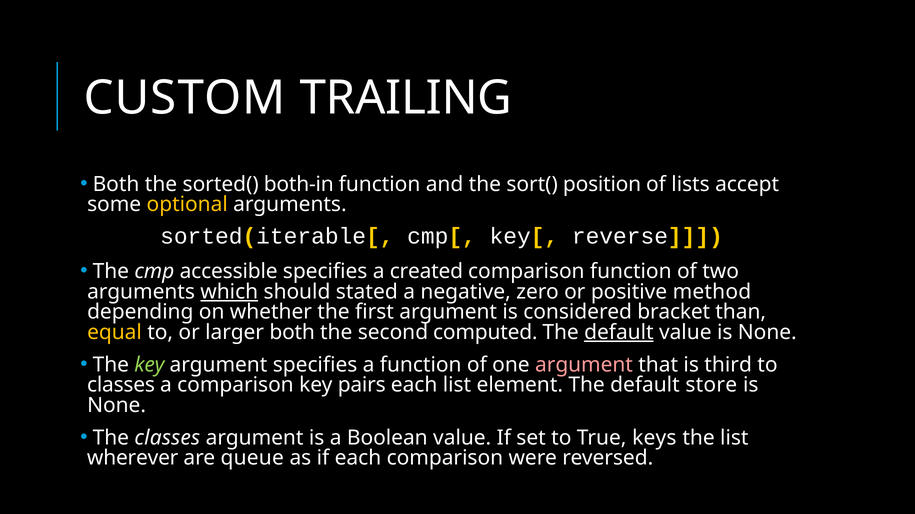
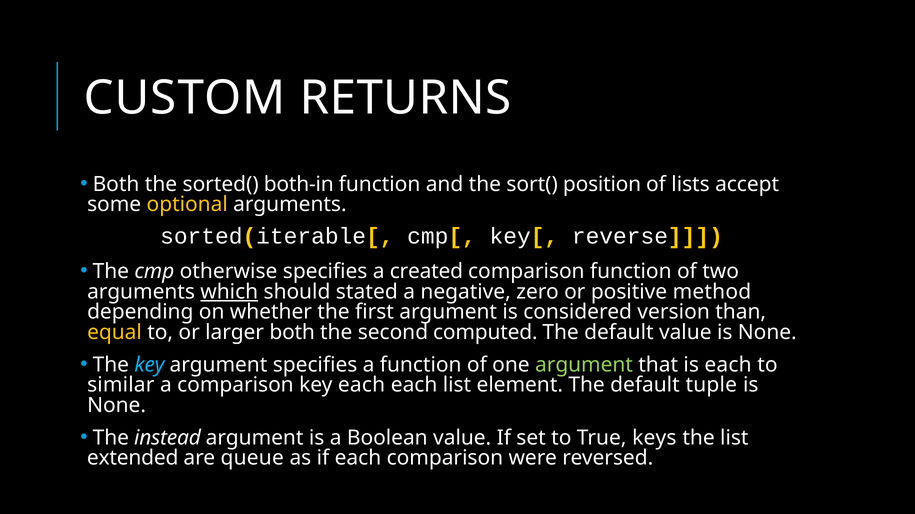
TRAILING: TRAILING -> RETURNS
accessible: accessible -> otherwise
bracket: bracket -> version
default at (619, 333) underline: present -> none
key at (149, 365) colour: light green -> light blue
argument at (584, 365) colour: pink -> light green
is third: third -> each
classes at (121, 385): classes -> similar
key pairs: pairs -> each
store: store -> tuple
The classes: classes -> instead
wherever: wherever -> extended
